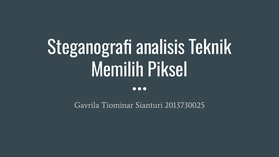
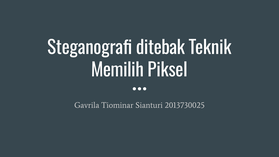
analisis: analisis -> ditebak
